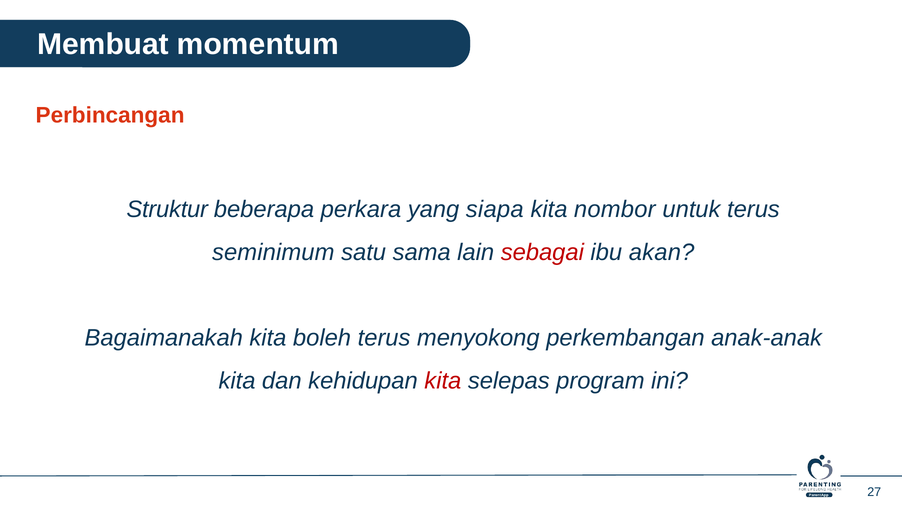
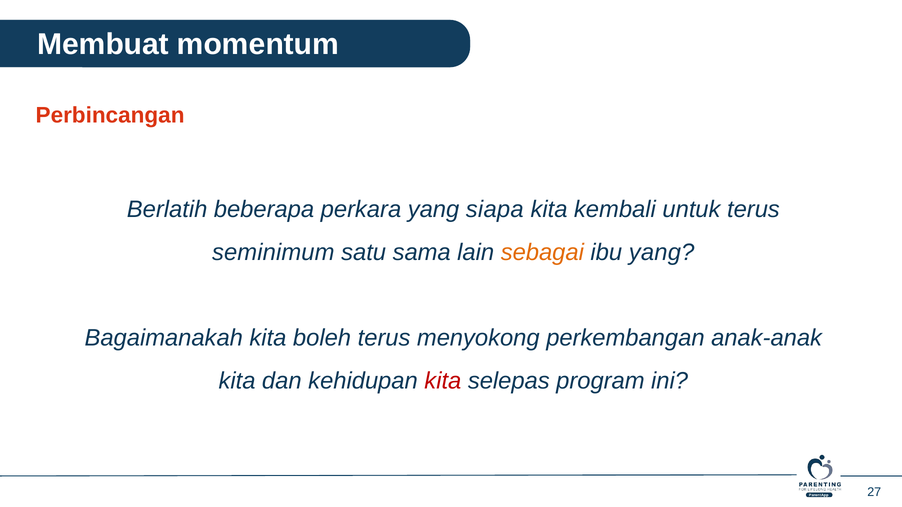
Struktur: Struktur -> Berlatih
nombor: nombor -> kembali
sebagai colour: red -> orange
ibu akan: akan -> yang
